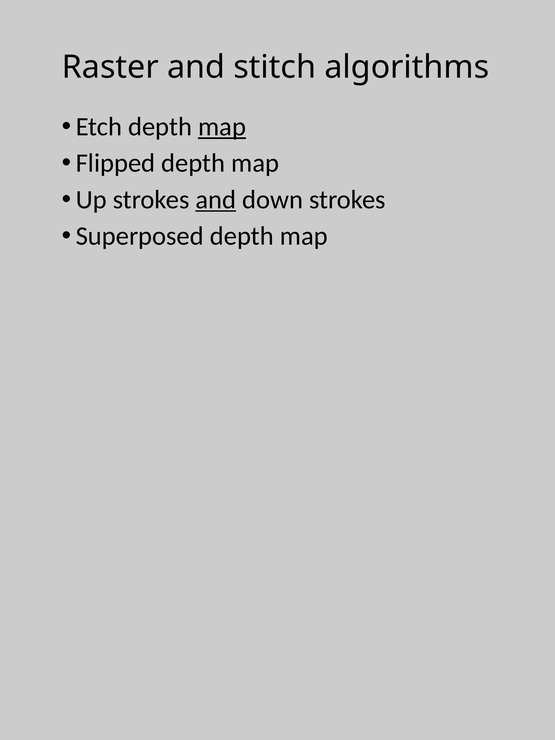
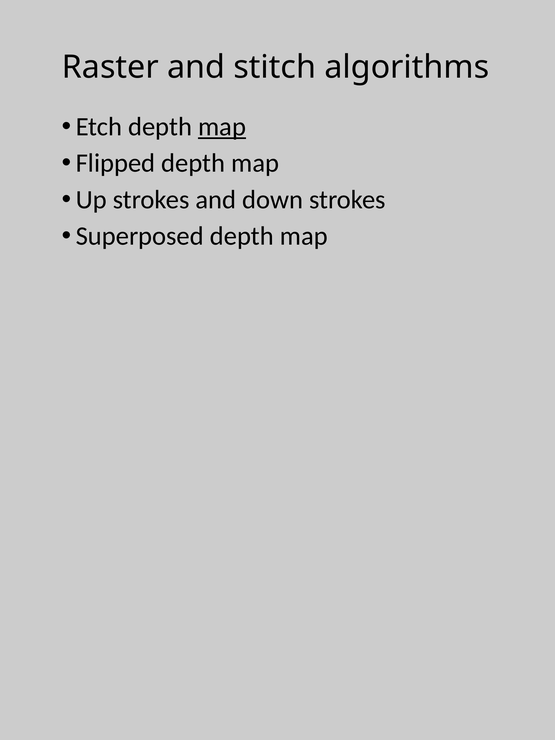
and at (216, 200) underline: present -> none
